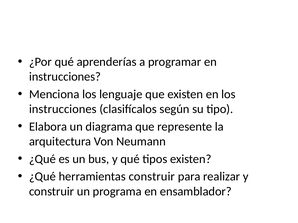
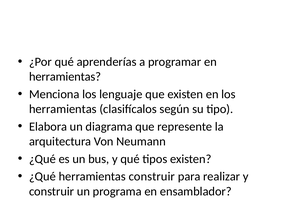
instrucciones at (65, 77): instrucciones -> herramientas
instrucciones at (63, 109): instrucciones -> herramientas
